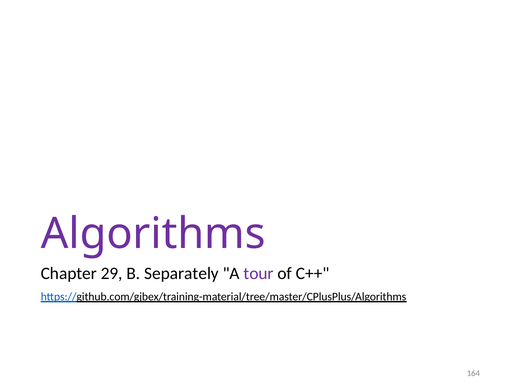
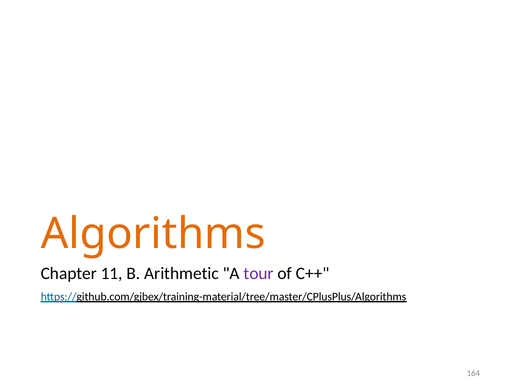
Algorithms colour: purple -> orange
29: 29 -> 11
Separately: Separately -> Arithmetic
